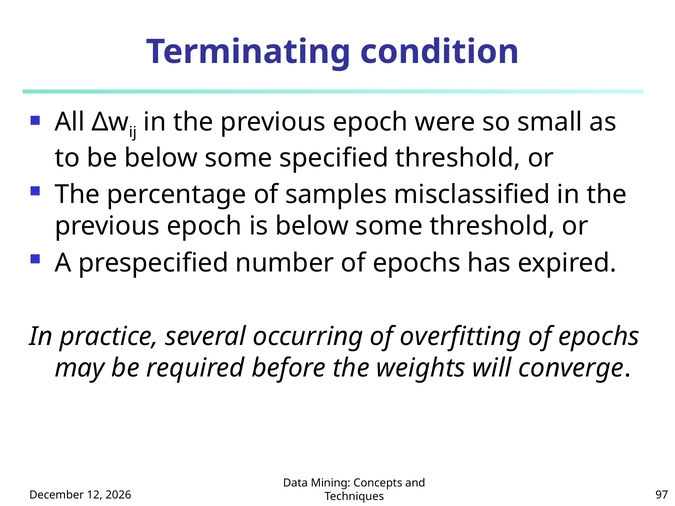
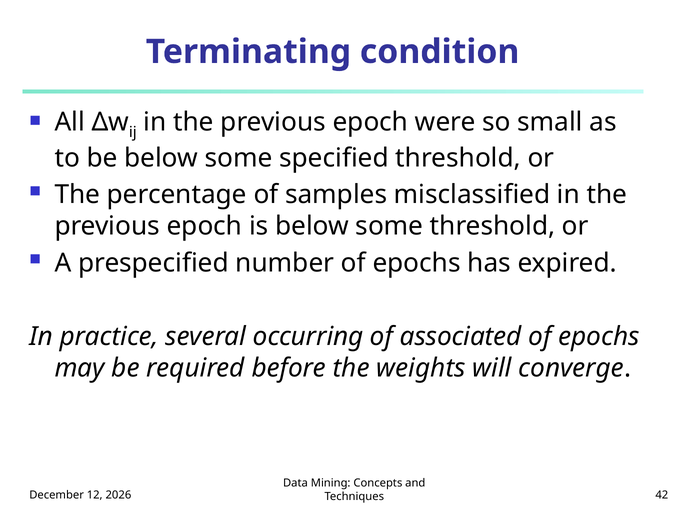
overfitting: overfitting -> associated
97: 97 -> 42
